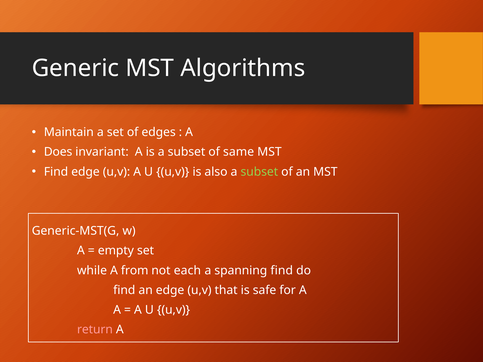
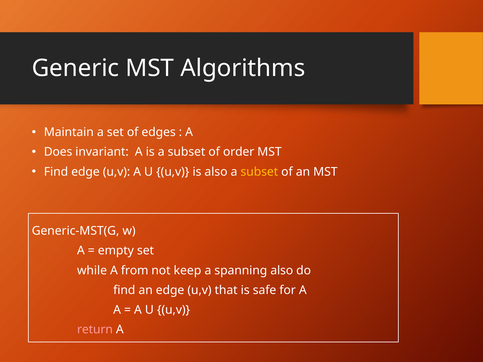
same: same -> order
subset at (259, 172) colour: light green -> yellow
each: each -> keep
spanning find: find -> also
